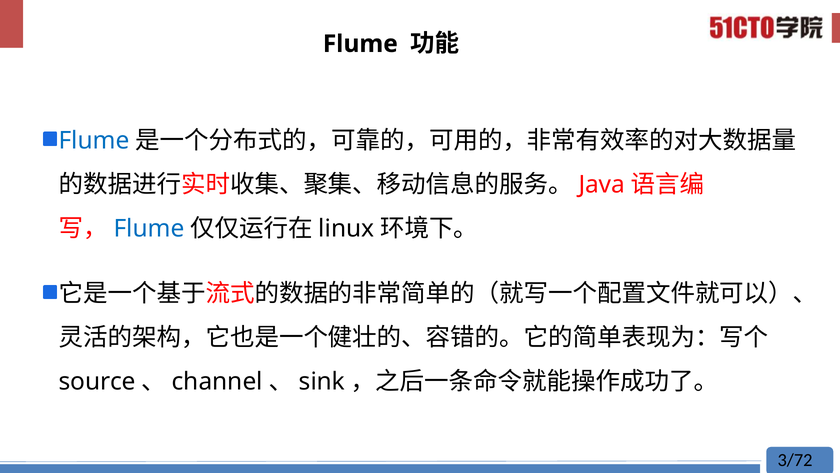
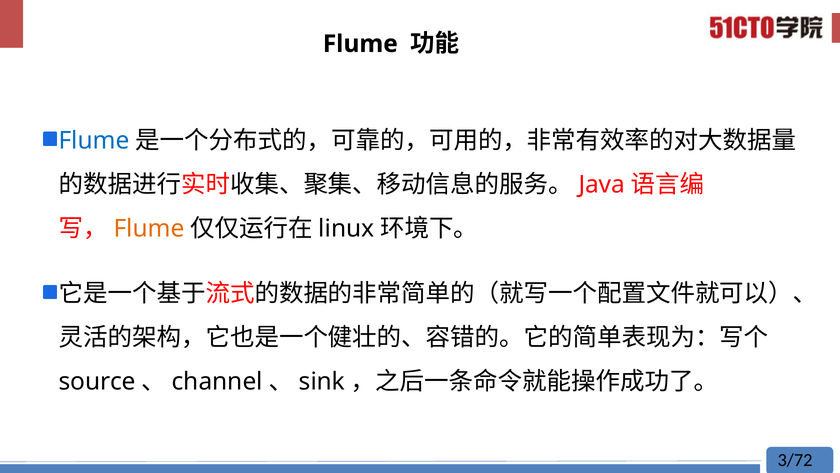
Flume at (149, 228) colour: blue -> orange
